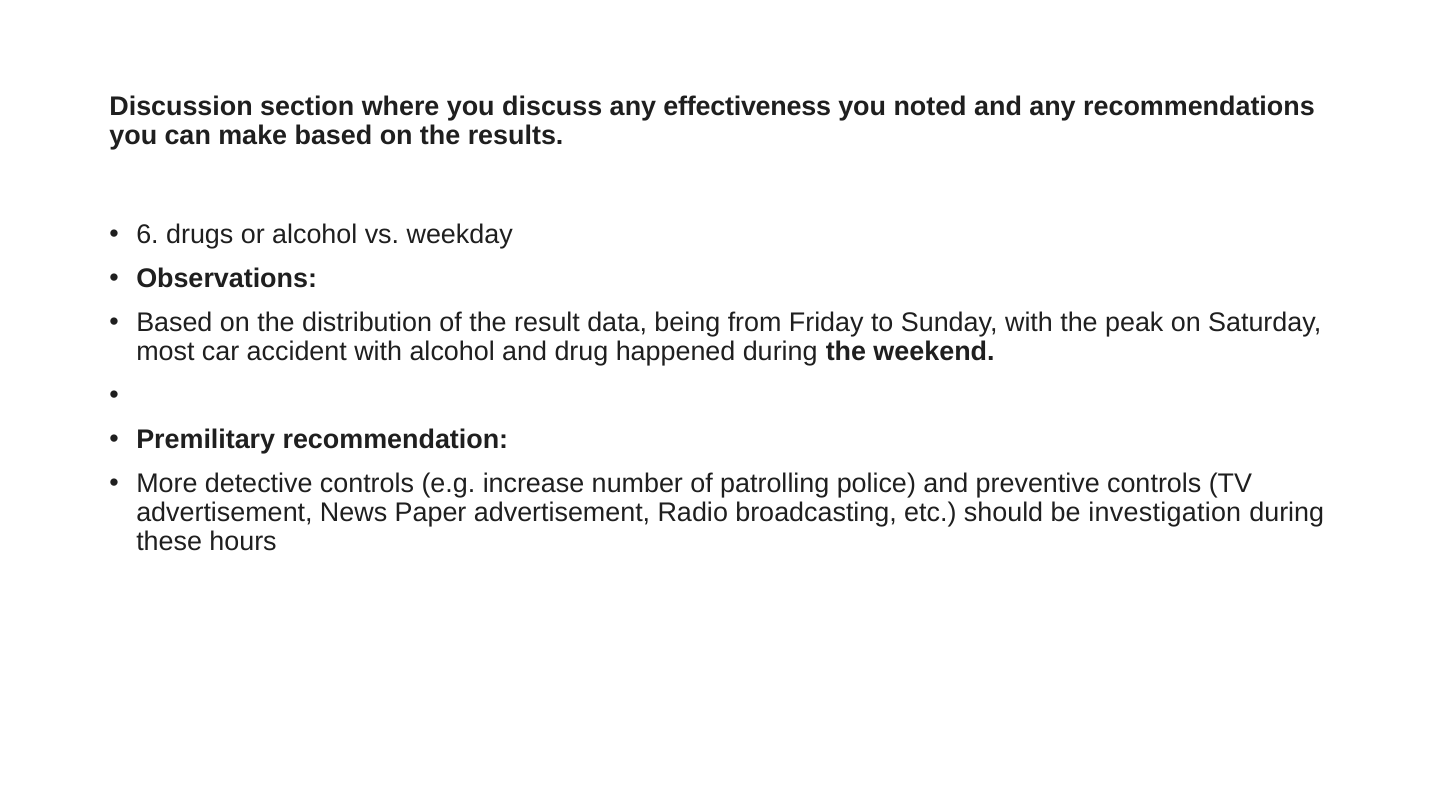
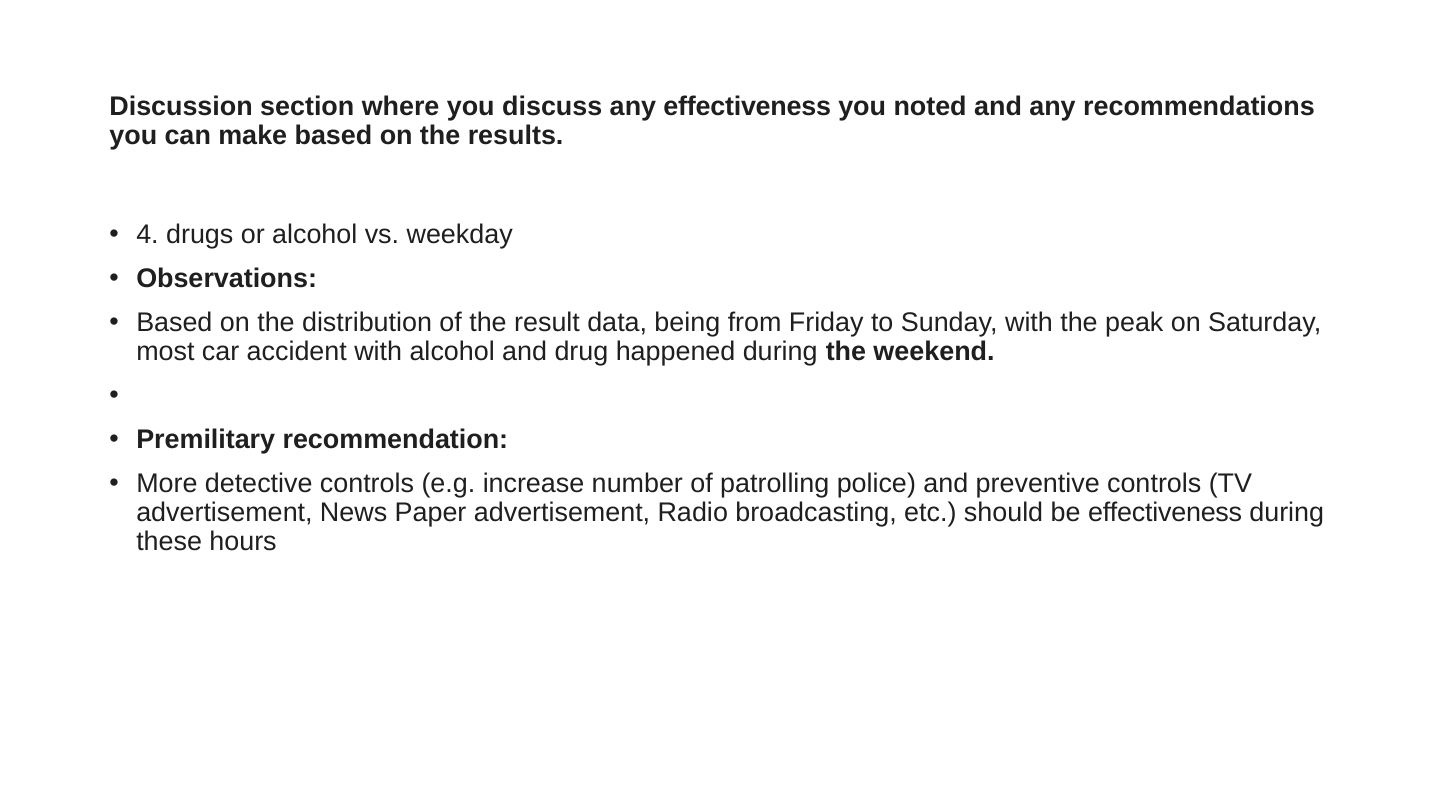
6: 6 -> 4
be investigation: investigation -> effectiveness
